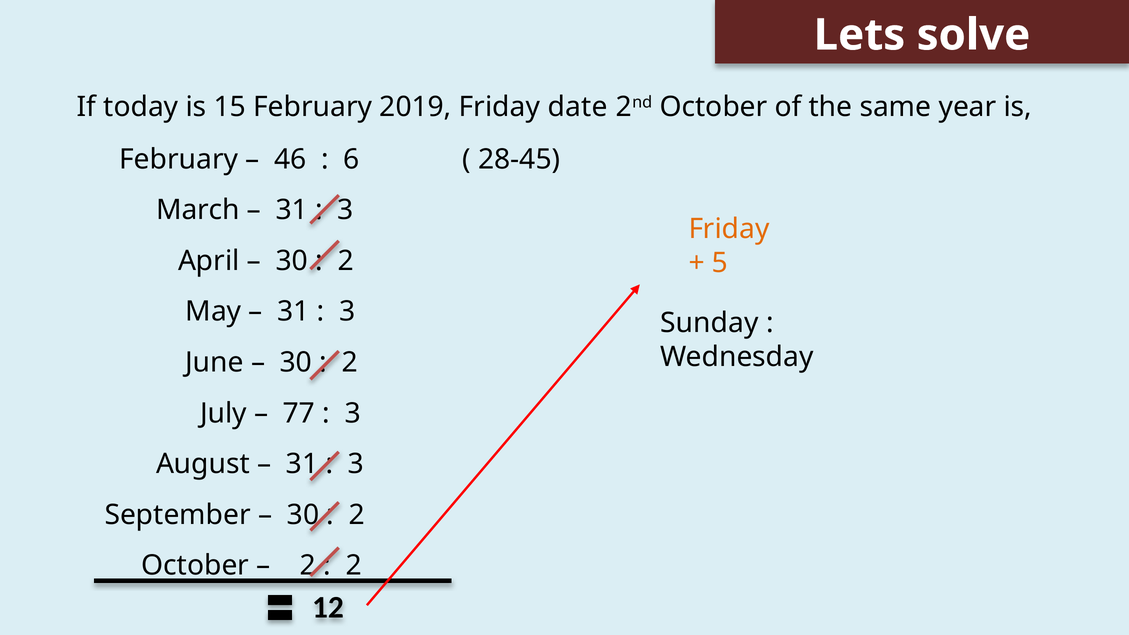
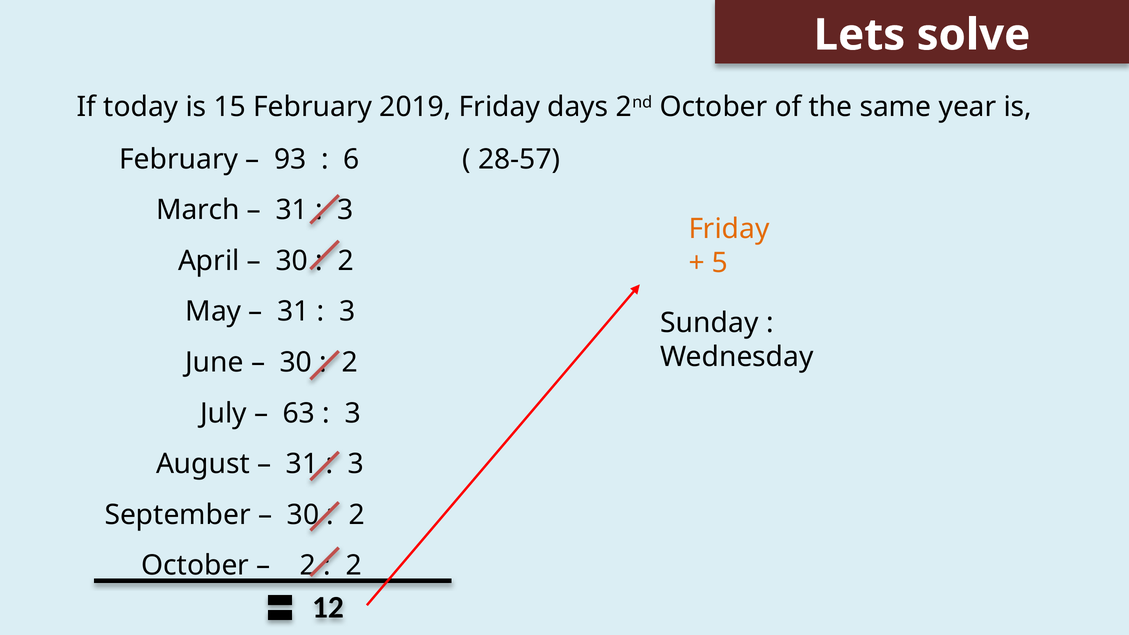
date: date -> days
46: 46 -> 93
28-45: 28-45 -> 28-57
77: 77 -> 63
